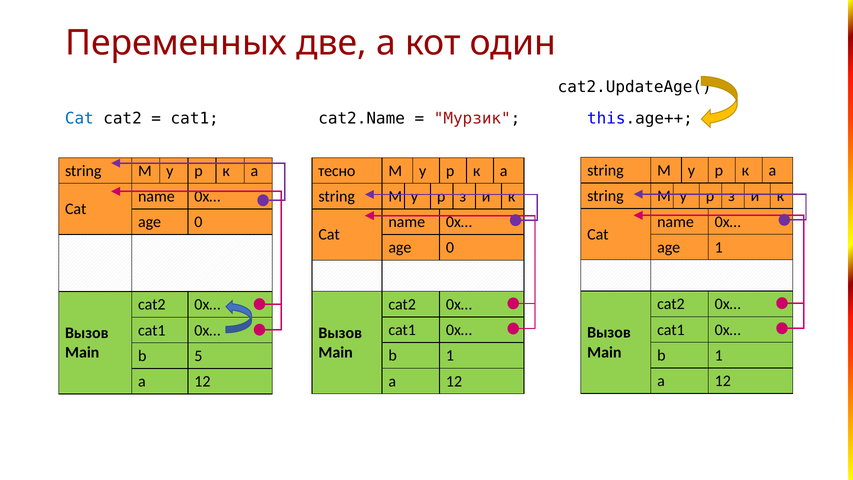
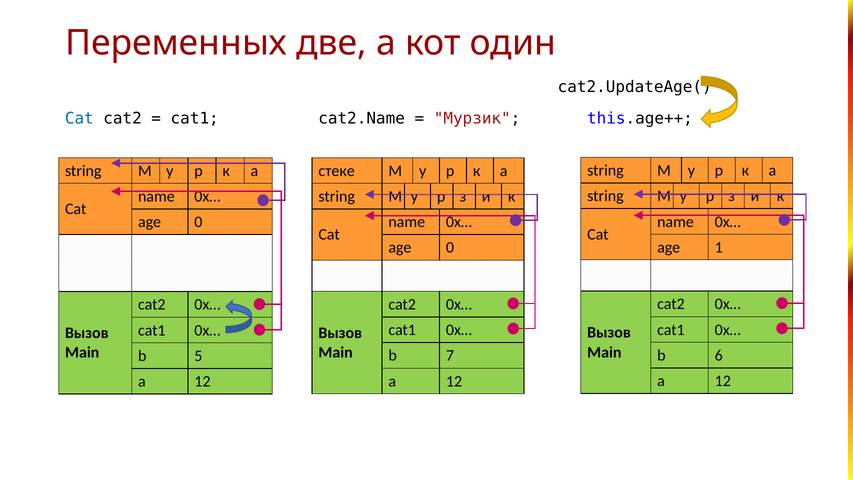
тесно: тесно -> стеке
1 at (719, 355): 1 -> 6
1 at (450, 356): 1 -> 7
